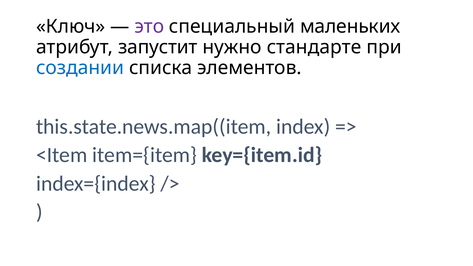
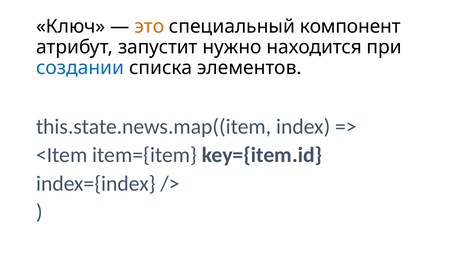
это colour: purple -> orange
маленьких: маленьких -> компонент
стандарте: стандарте -> находится
